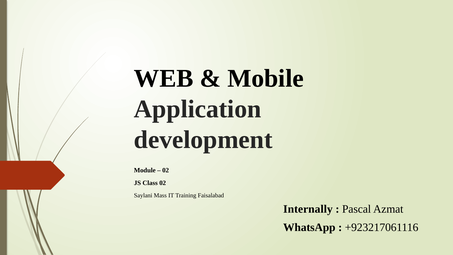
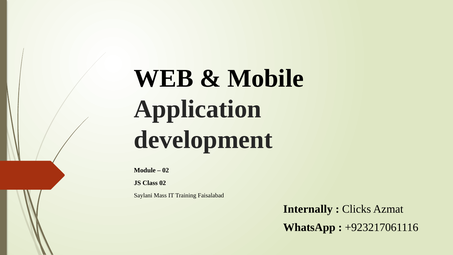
Pascal: Pascal -> Clicks
